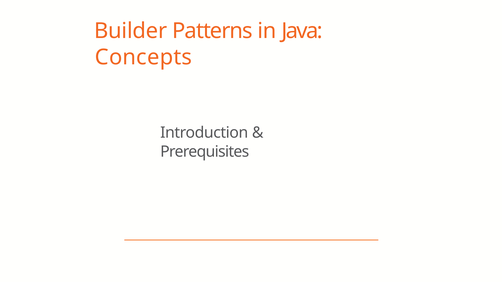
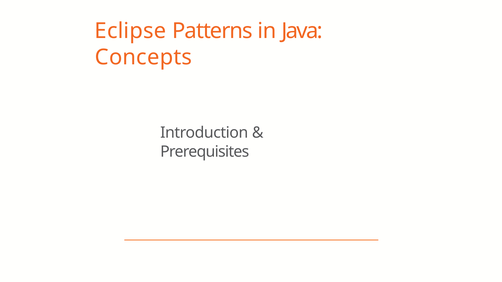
Builder: Builder -> Eclipse
